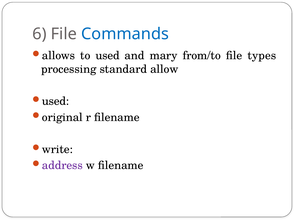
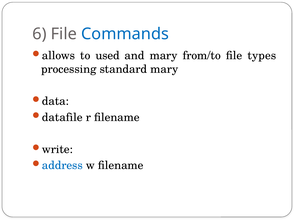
standard allow: allow -> mary
used at (55, 101): used -> data
original: original -> datafile
address colour: purple -> blue
